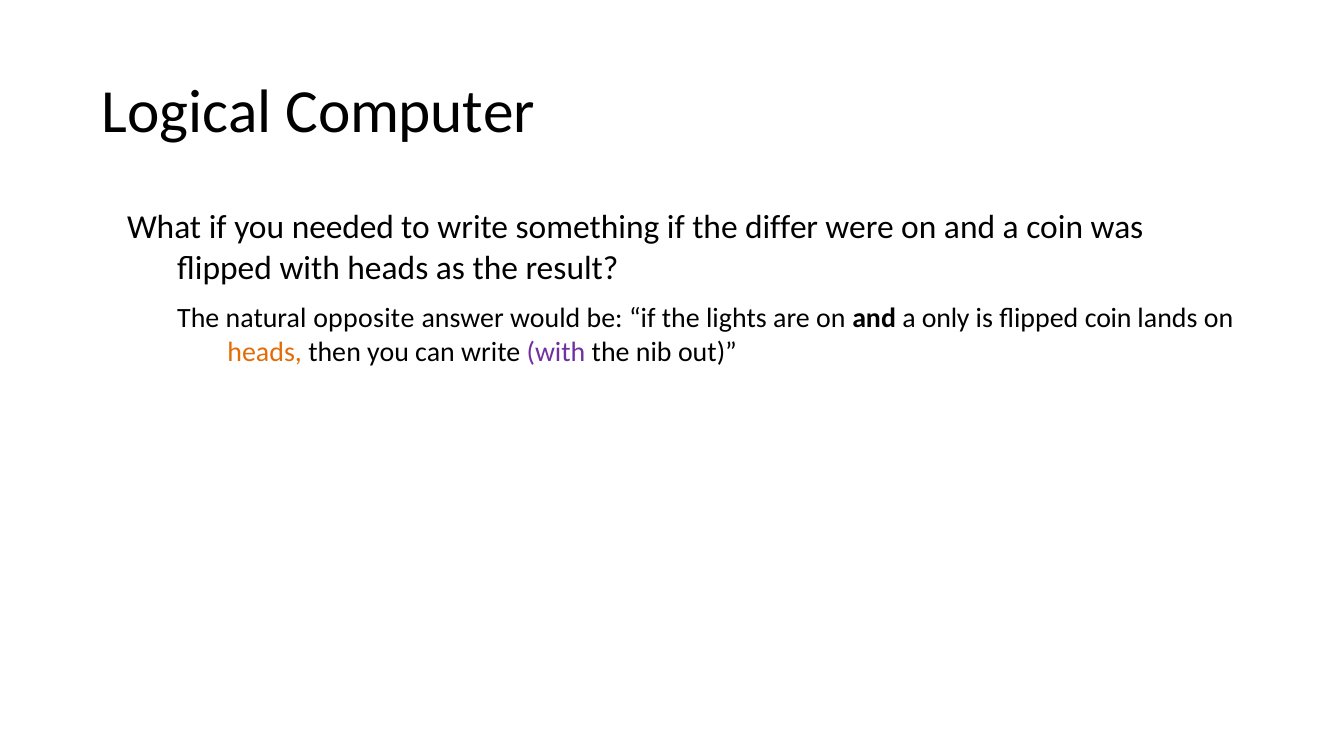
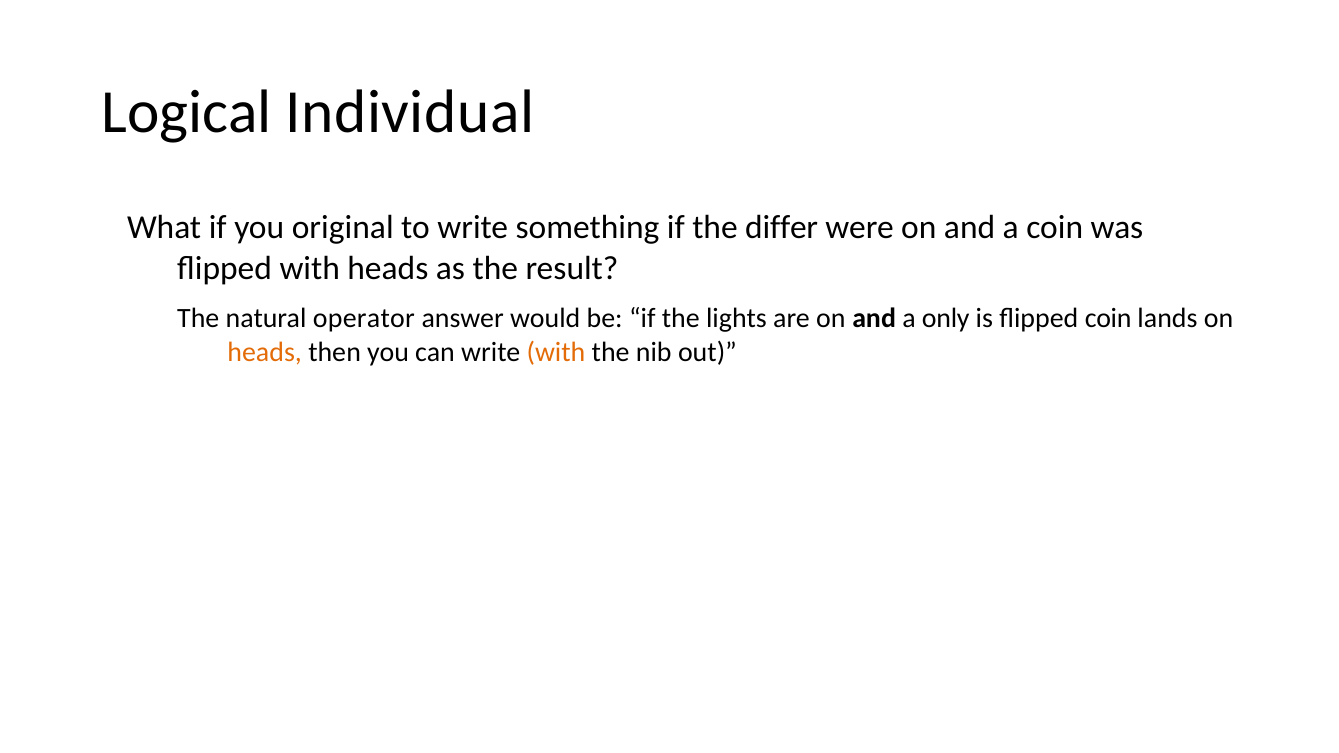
Computer: Computer -> Individual
needed: needed -> original
opposite: opposite -> operator
with at (556, 352) colour: purple -> orange
